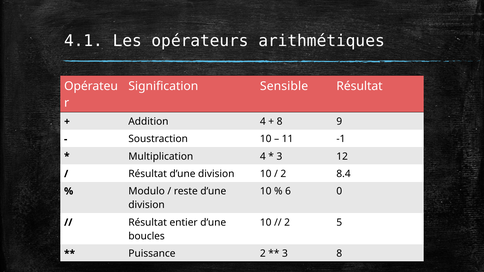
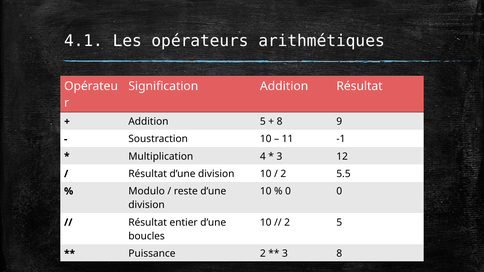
Signification Sensible: Sensible -> Addition
Addition 4: 4 -> 5
8.4: 8.4 -> 5.5
6 at (288, 191): 6 -> 0
